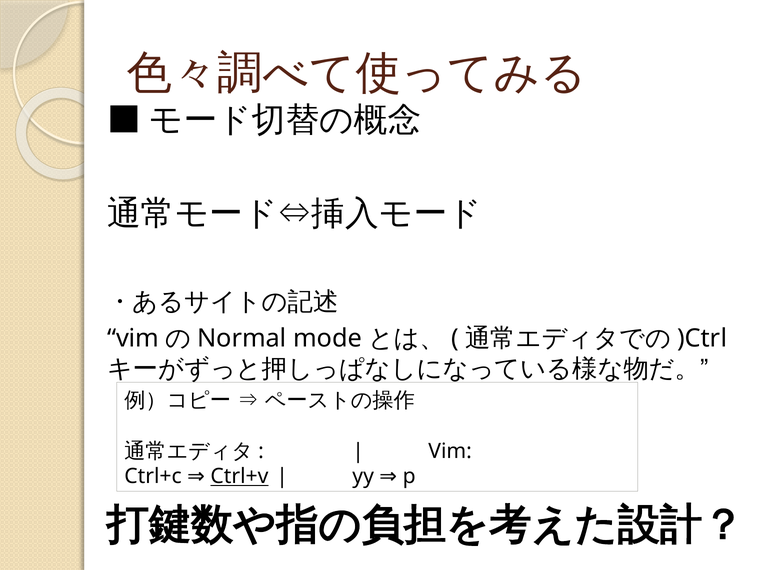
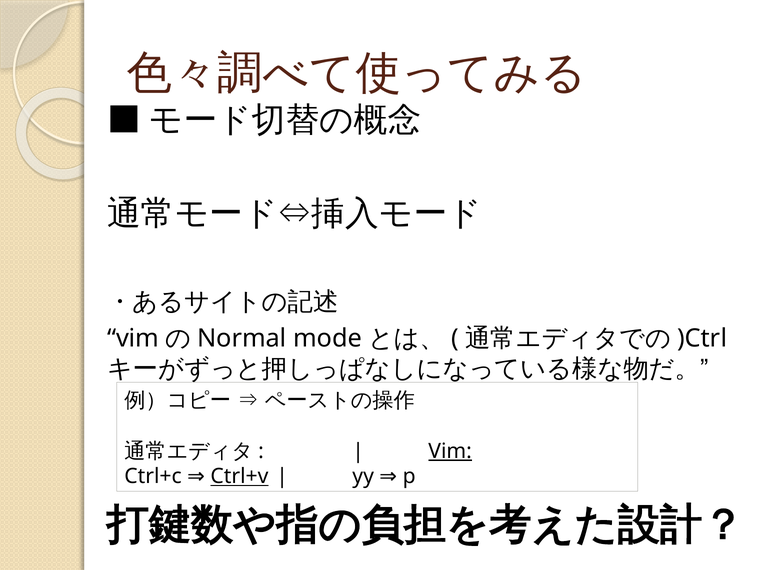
Vim at (450, 451) underline: none -> present
